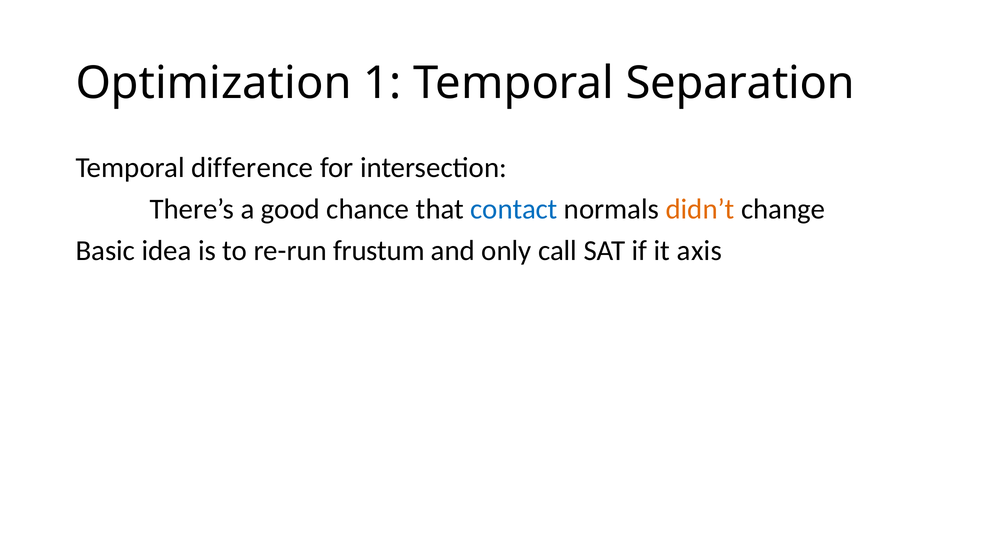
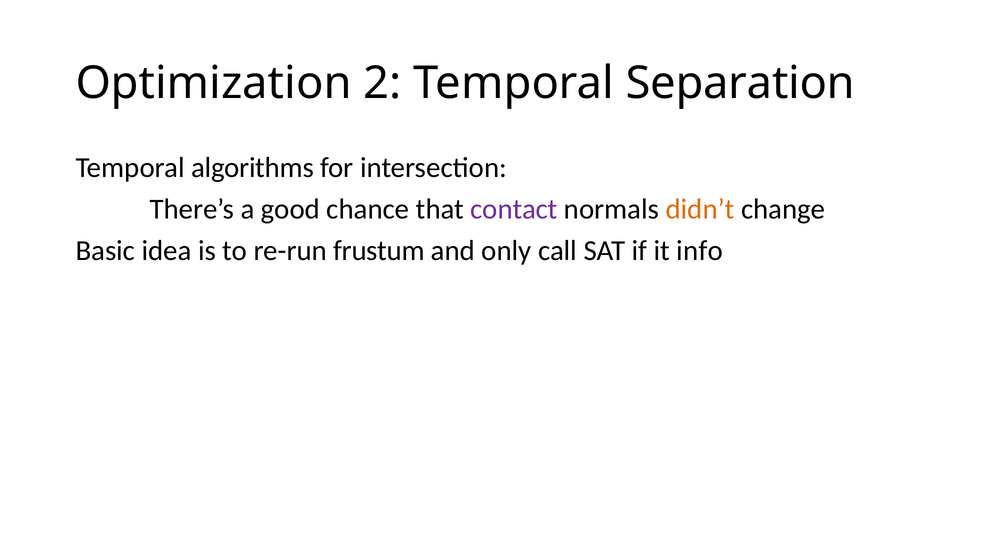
1: 1 -> 2
difference: difference -> algorithms
contact colour: blue -> purple
axis: axis -> info
